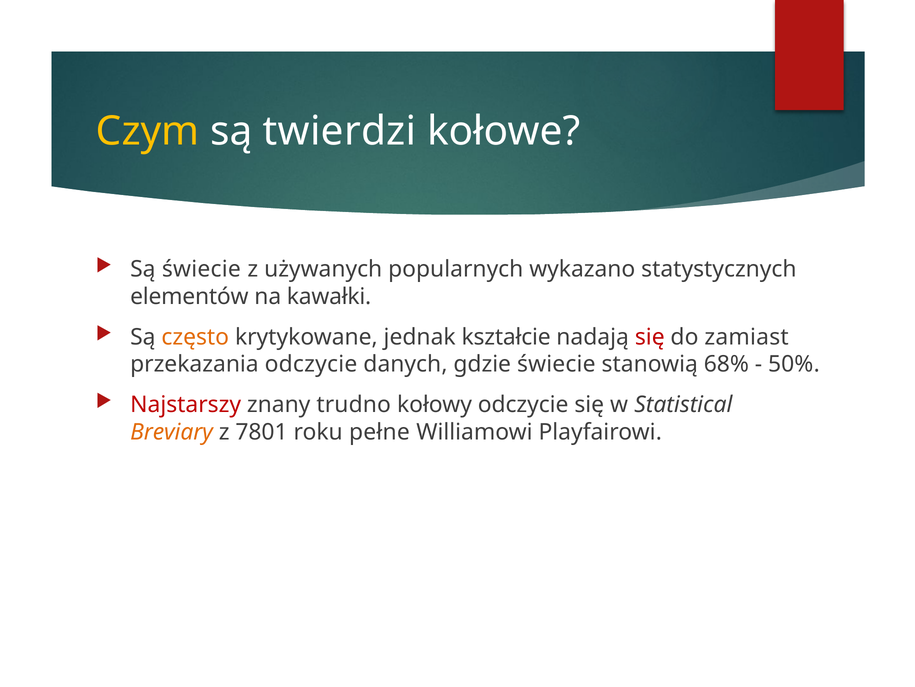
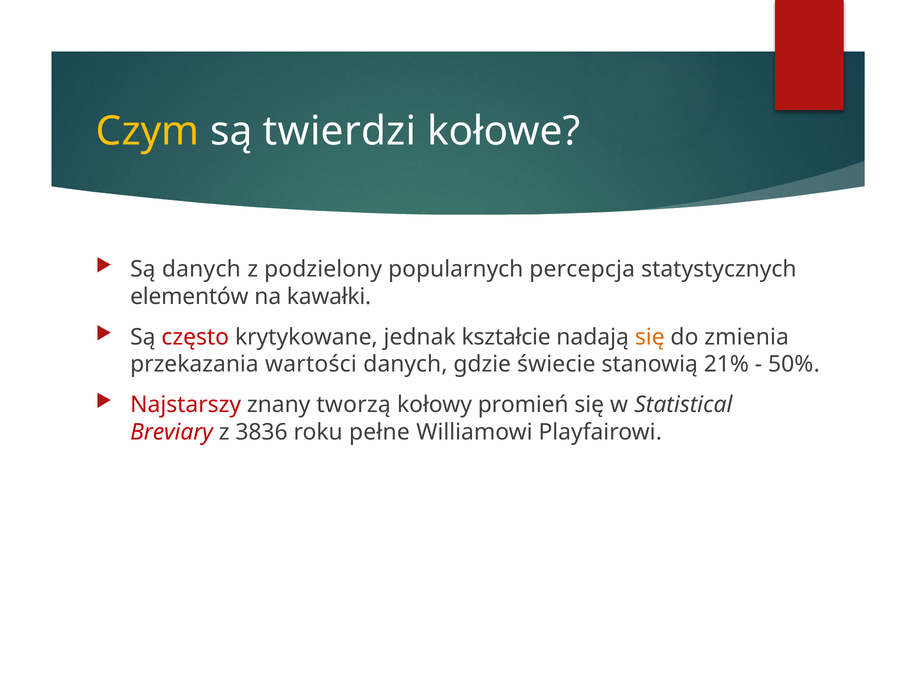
Są świecie: świecie -> danych
używanych: używanych -> podzielony
wykazano: wykazano -> percepcja
często colour: orange -> red
się at (650, 337) colour: red -> orange
zamiast: zamiast -> zmienia
przekazania odczycie: odczycie -> wartości
68%: 68% -> 21%
trudno: trudno -> tworzą
kołowy odczycie: odczycie -> promień
Breviary colour: orange -> red
7801: 7801 -> 3836
